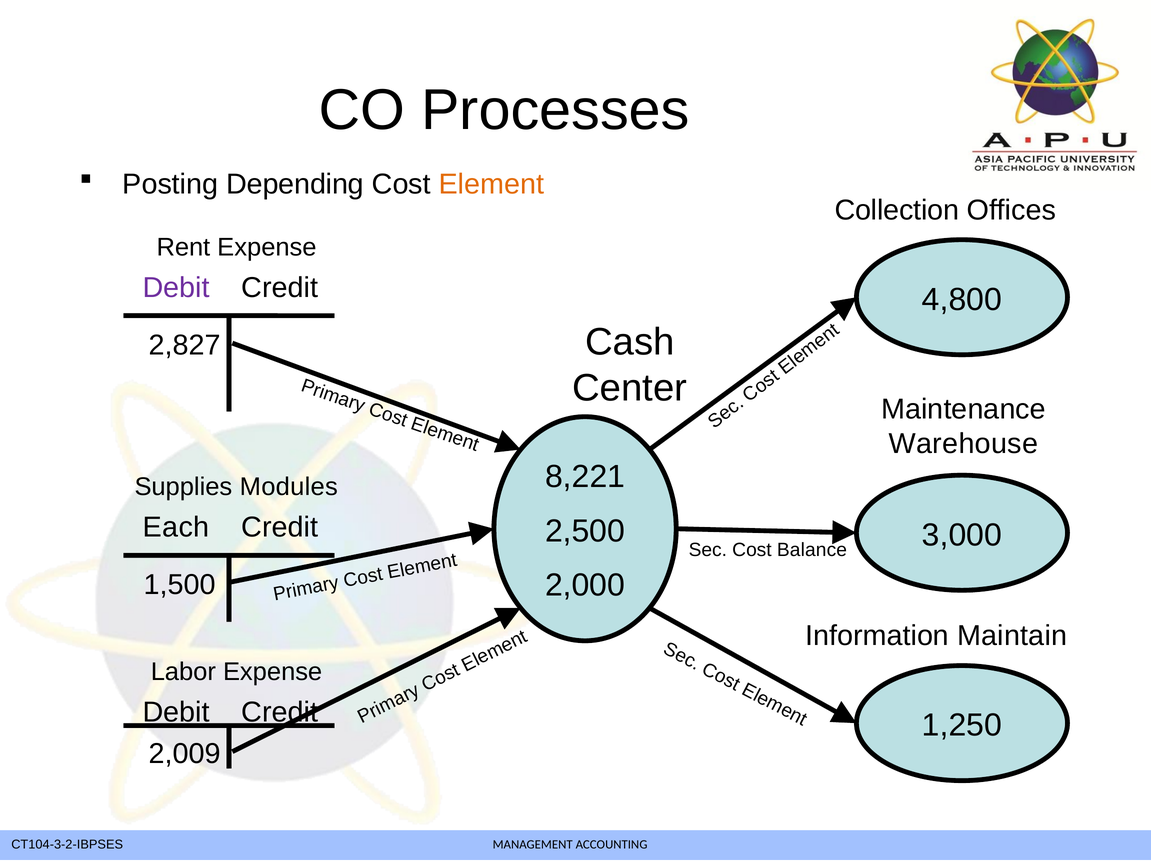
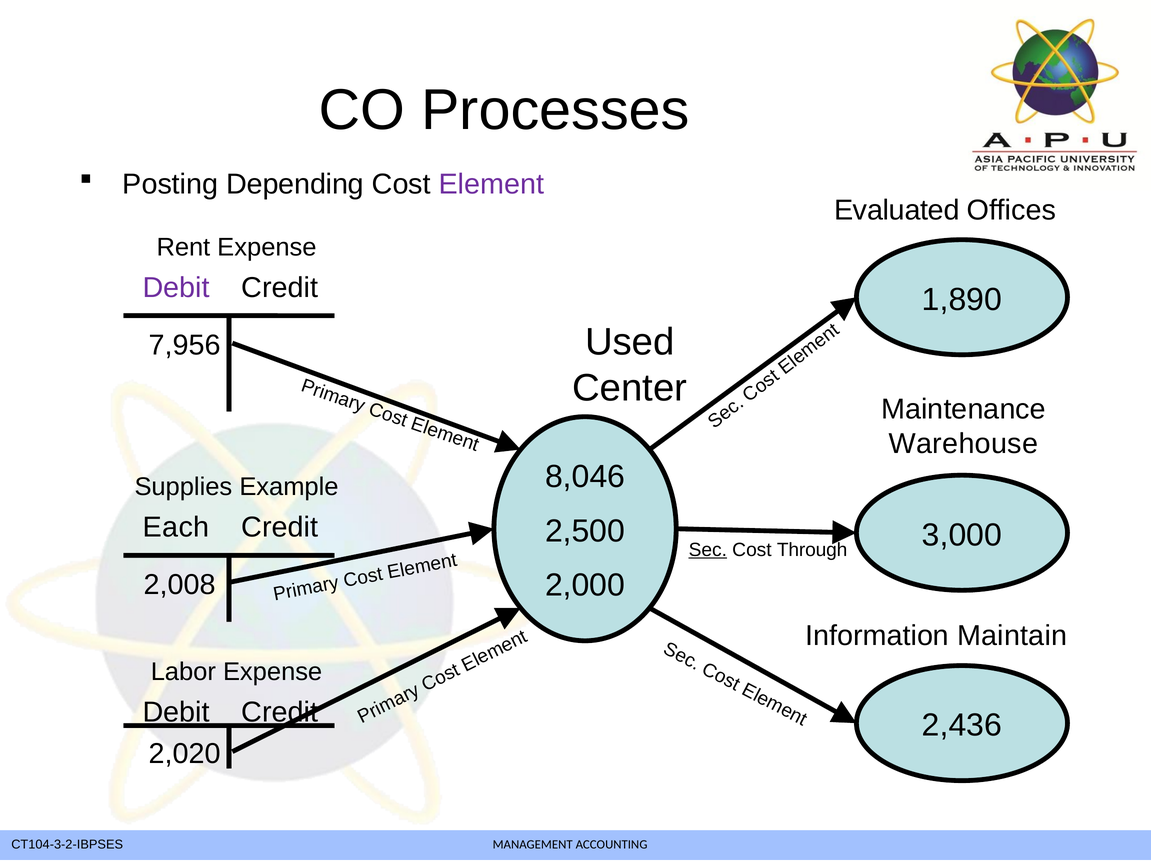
Element at (491, 185) colour: orange -> purple
Collection: Collection -> Evaluated
4,800: 4,800 -> 1,890
Cash: Cash -> Used
2,827: 2,827 -> 7,956
8,221: 8,221 -> 8,046
Modules: Modules -> Example
Sec underline: none -> present
Balance: Balance -> Through
1,500: 1,500 -> 2,008
1,250: 1,250 -> 2,436
2,009: 2,009 -> 2,020
